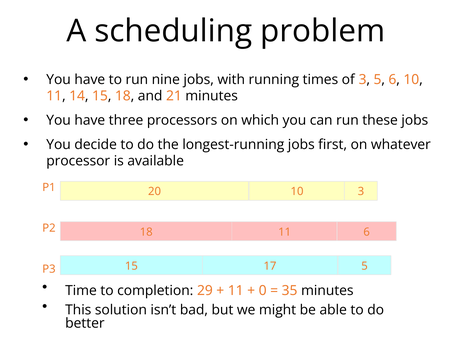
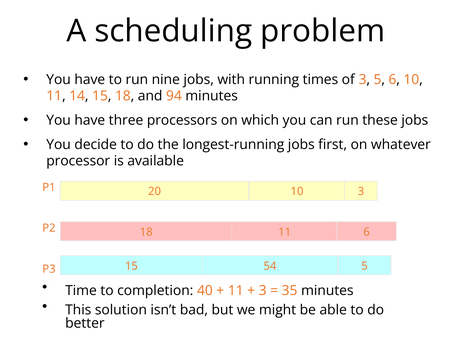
21: 21 -> 94
17: 17 -> 54
29: 29 -> 40
0 at (263, 290): 0 -> 3
